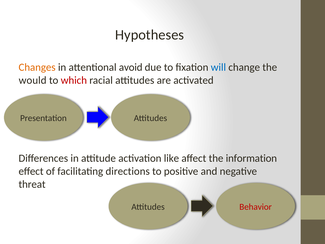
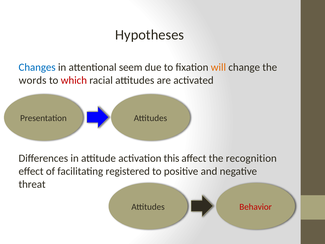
Changes colour: orange -> blue
avoid: avoid -> seem
will colour: blue -> orange
would: would -> words
like: like -> this
information: information -> recognition
directions: directions -> registered
